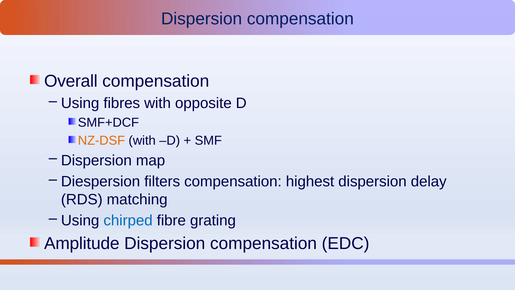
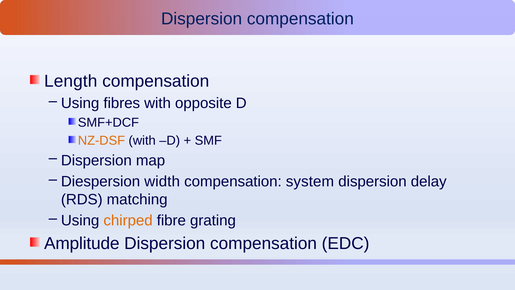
Overall: Overall -> Length
filters: filters -> width
highest: highest -> system
chirped colour: blue -> orange
